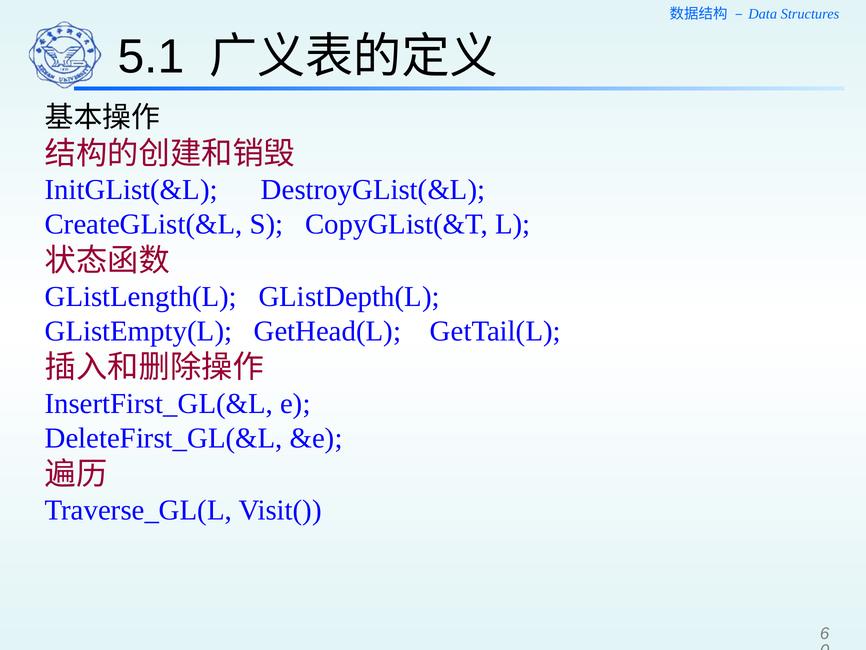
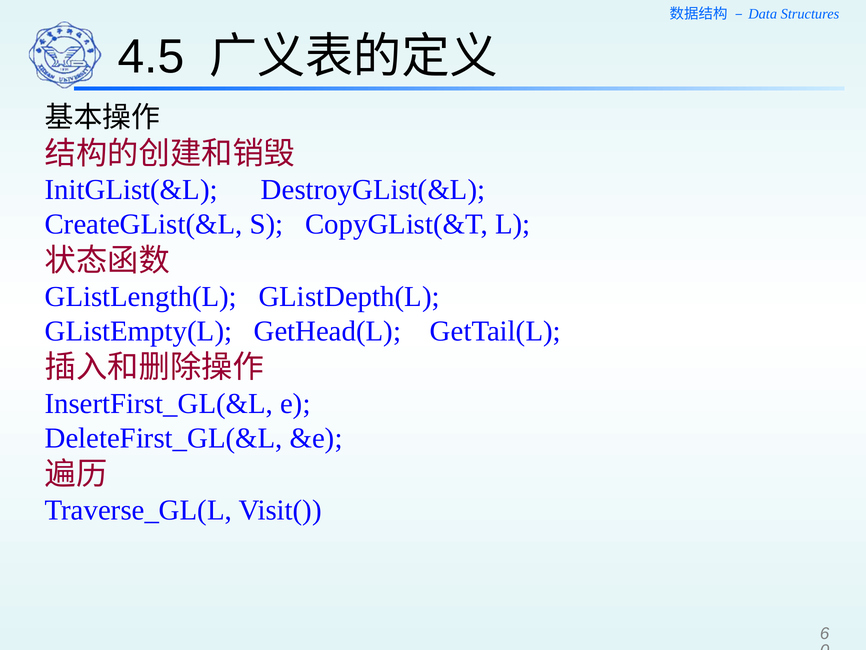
5.1: 5.1 -> 4.5
